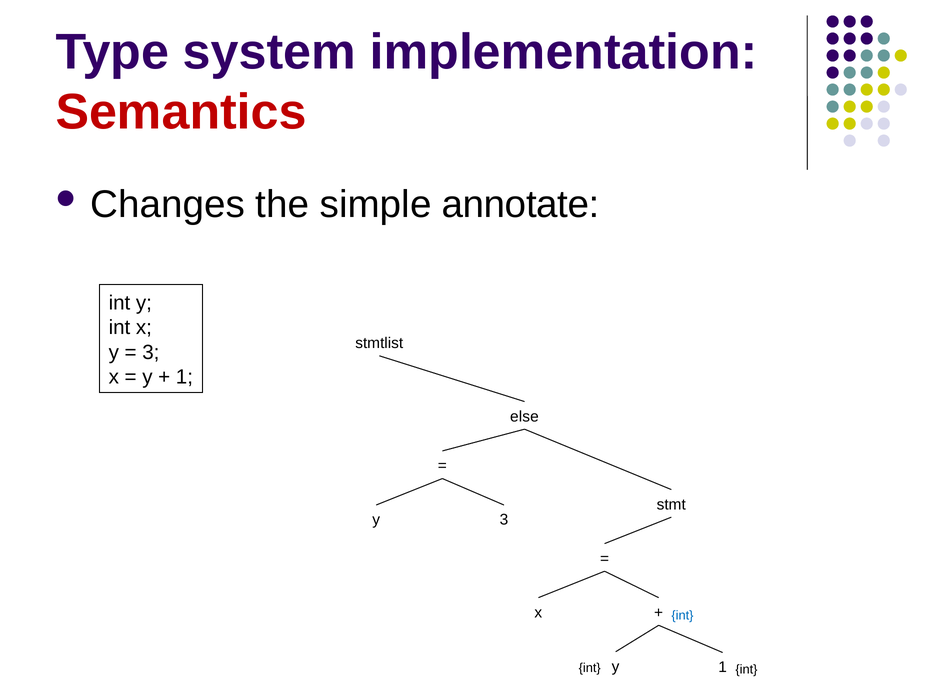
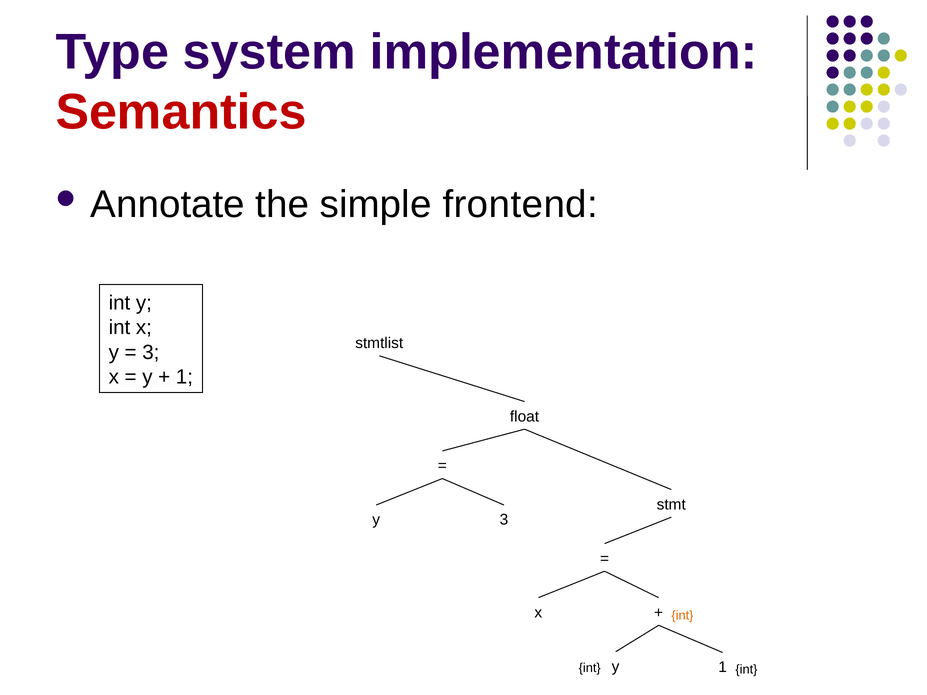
Changes: Changes -> Annotate
annotate: annotate -> frontend
else: else -> float
int at (682, 616) colour: blue -> orange
